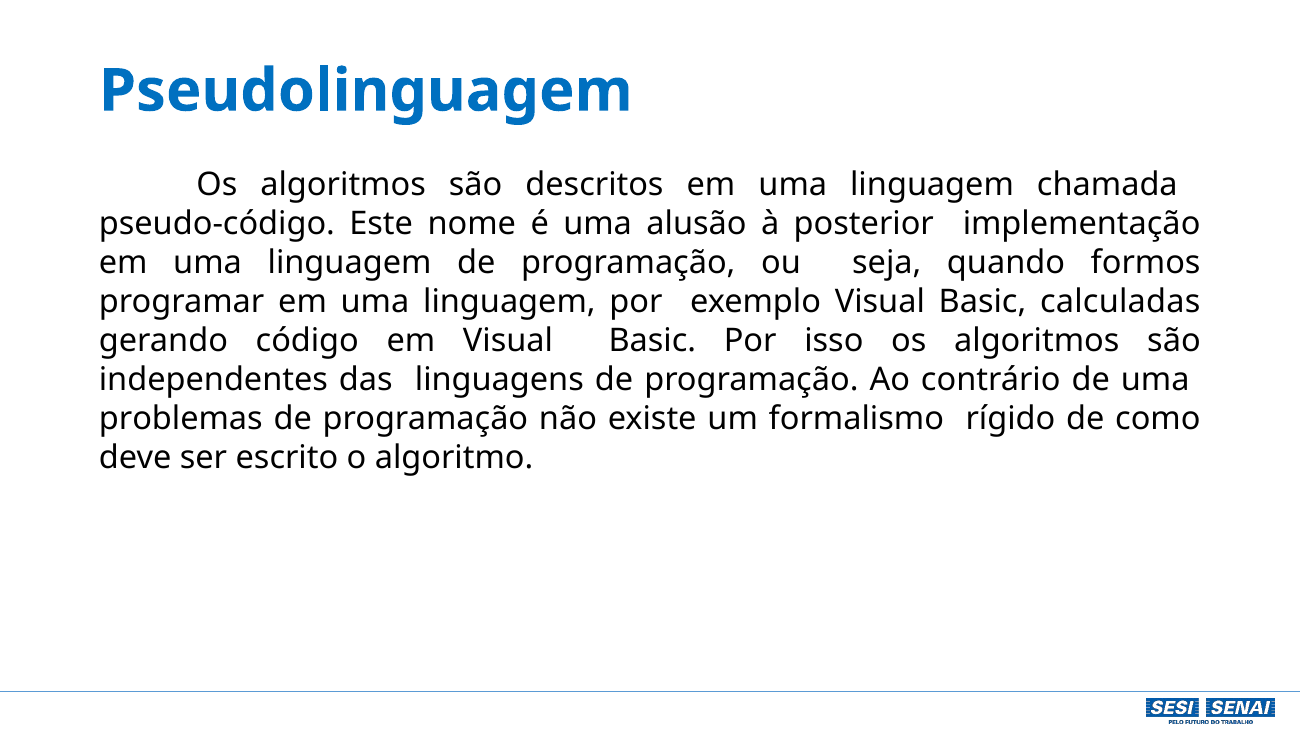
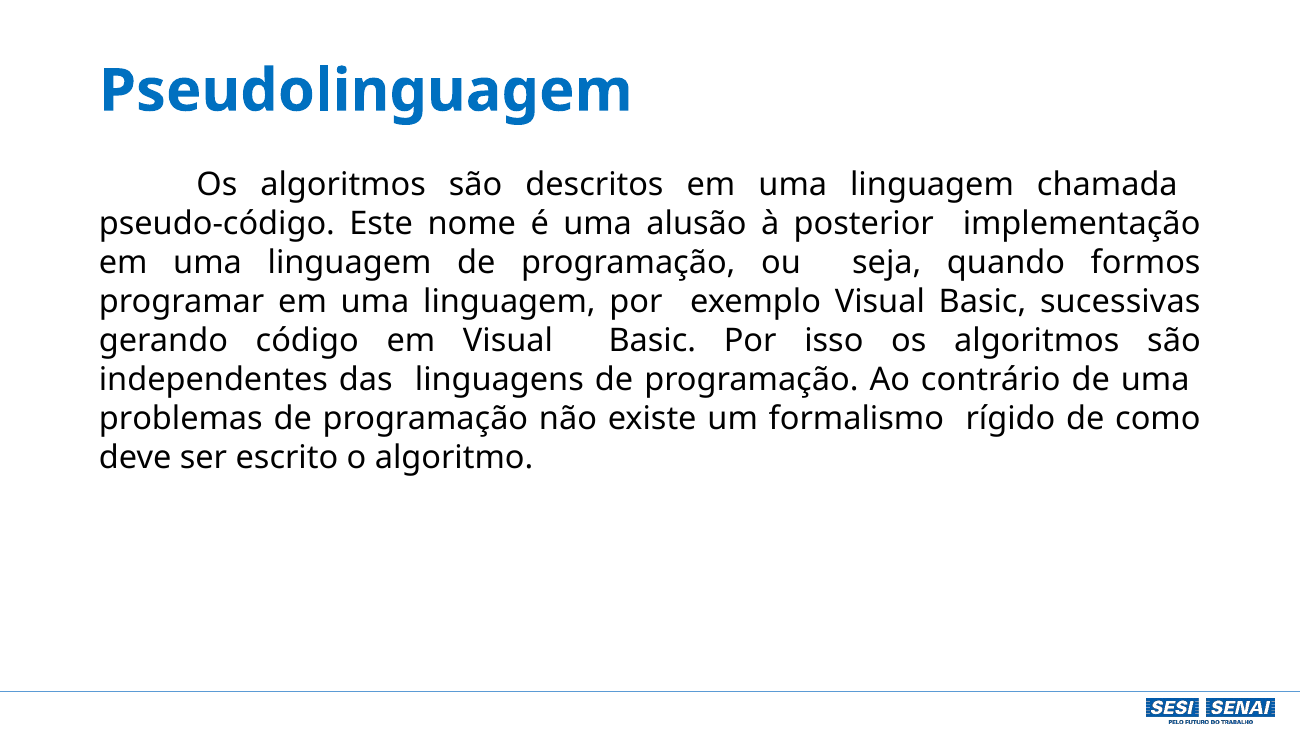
calculadas: calculadas -> sucessivas
